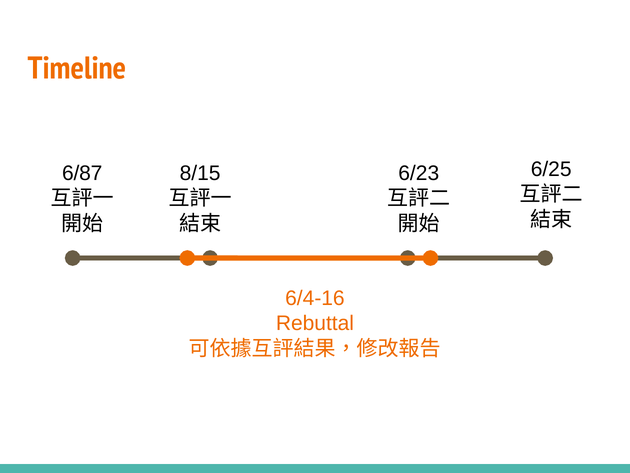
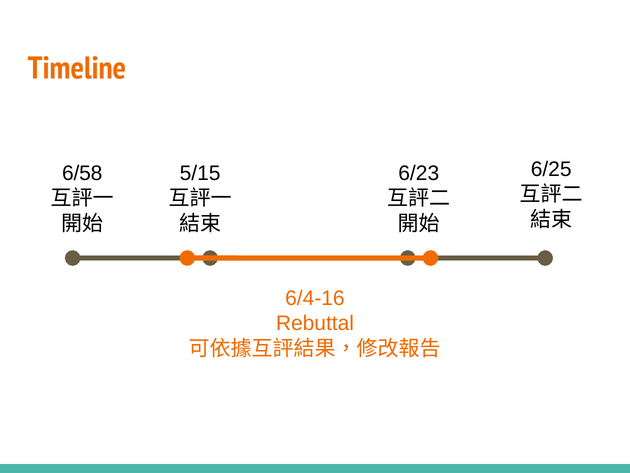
6/87: 6/87 -> 6/58
8/15: 8/15 -> 5/15
